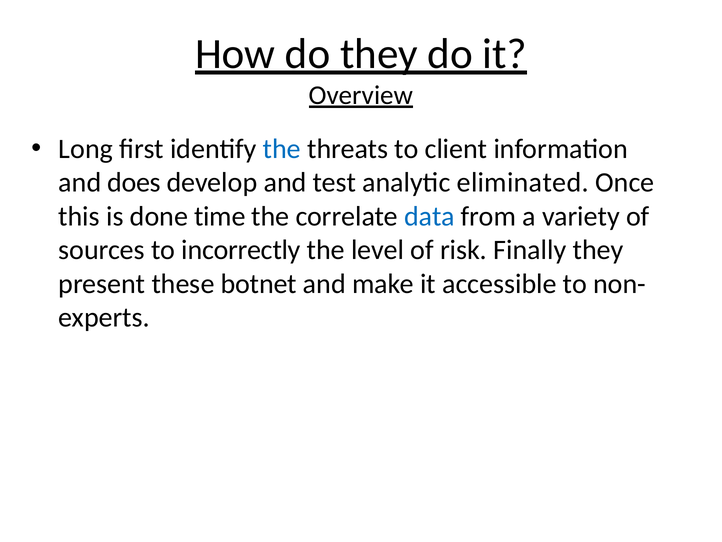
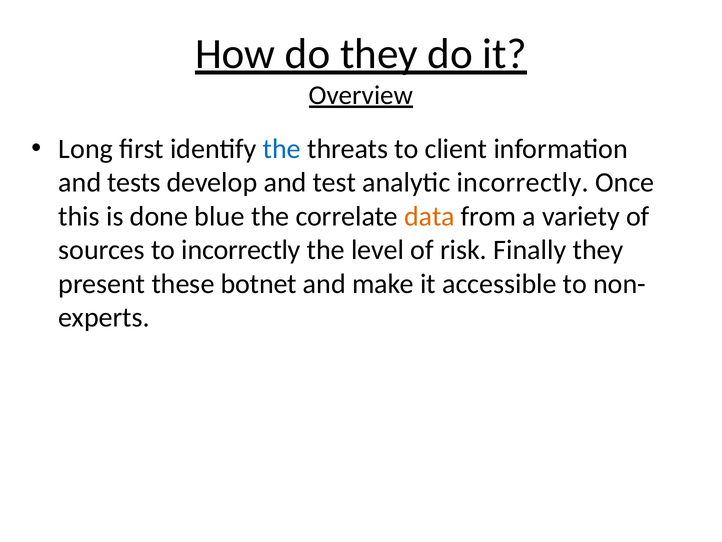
does: does -> tests
analytic eliminated: eliminated -> incorrectly
time: time -> blue
data colour: blue -> orange
